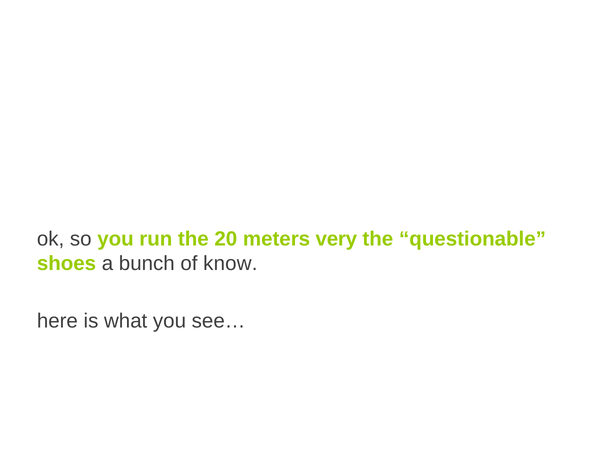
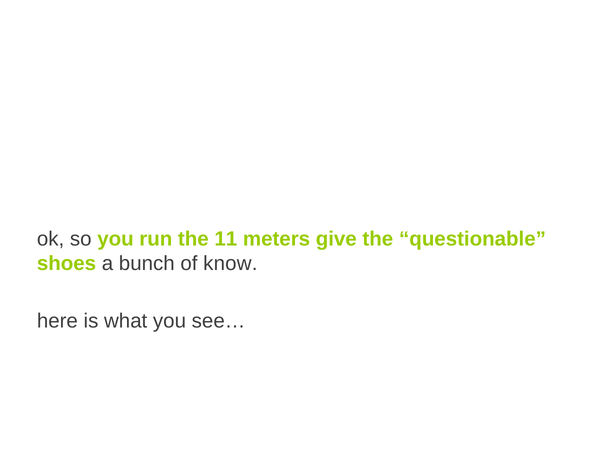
20: 20 -> 11
very: very -> give
